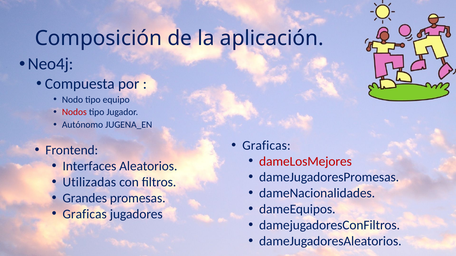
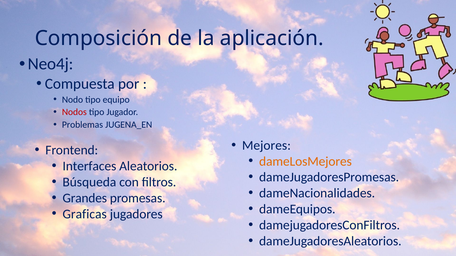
Autónomo: Autónomo -> Problemas
Graficas at (266, 146): Graficas -> Mejores
dameLosMejores colour: red -> orange
Utilizadas: Utilizadas -> Búsqueda
